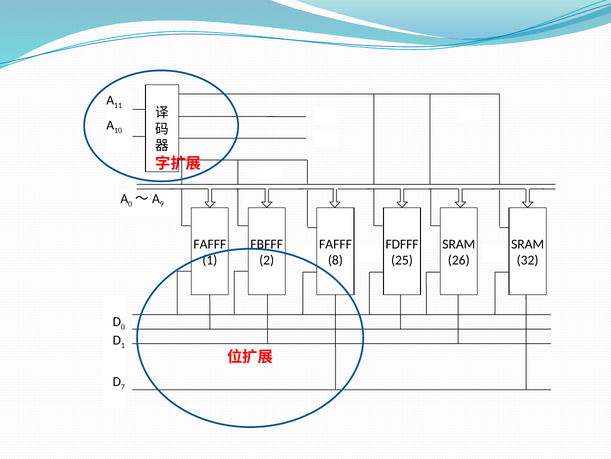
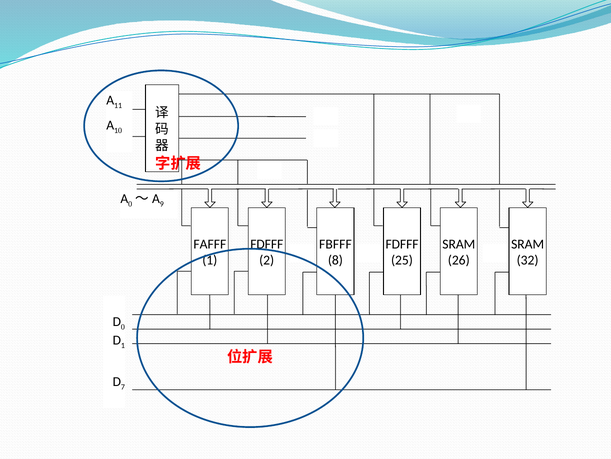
FBFFF at (267, 244): FBFFF -> FDFFF
FAFFF at (335, 244): FAFFF -> FBFFF
